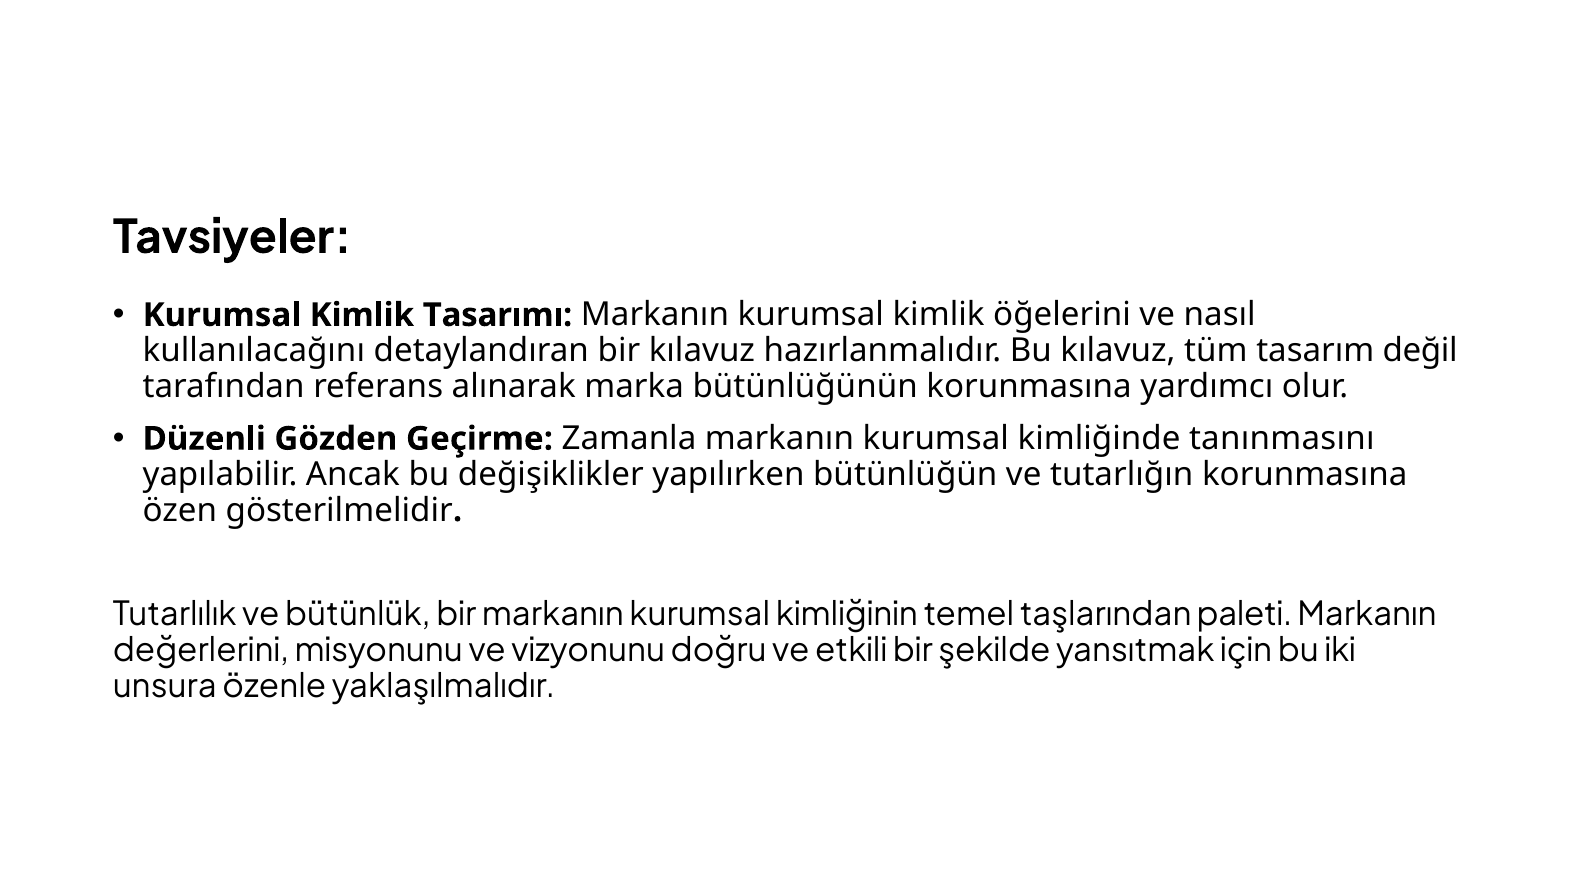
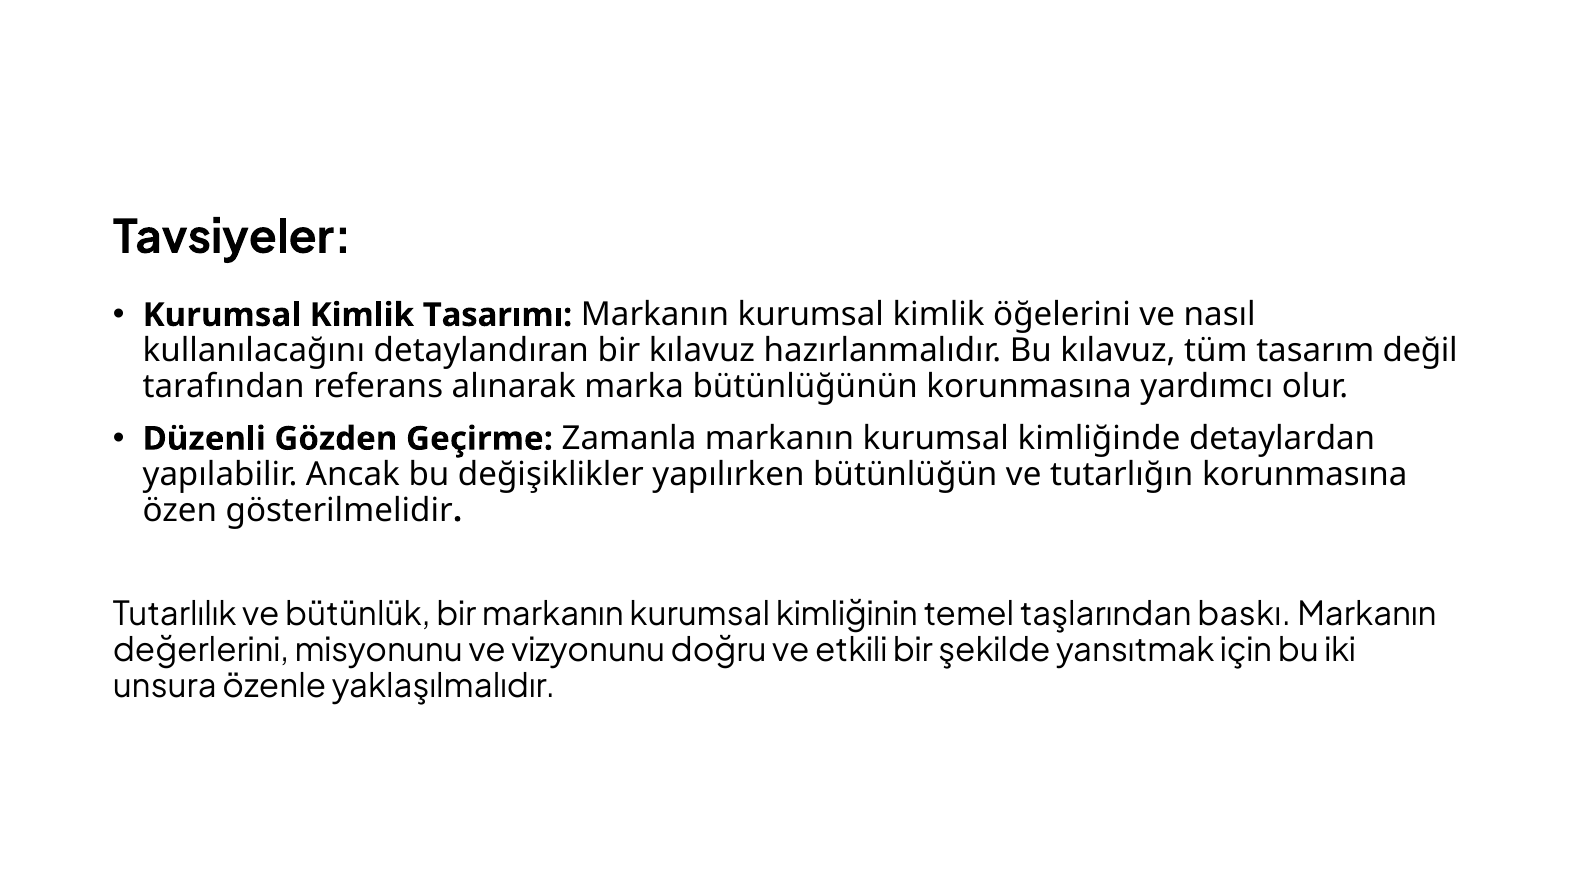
tanınmasını: tanınmasını -> detaylardan
paleti: paleti -> baskı
